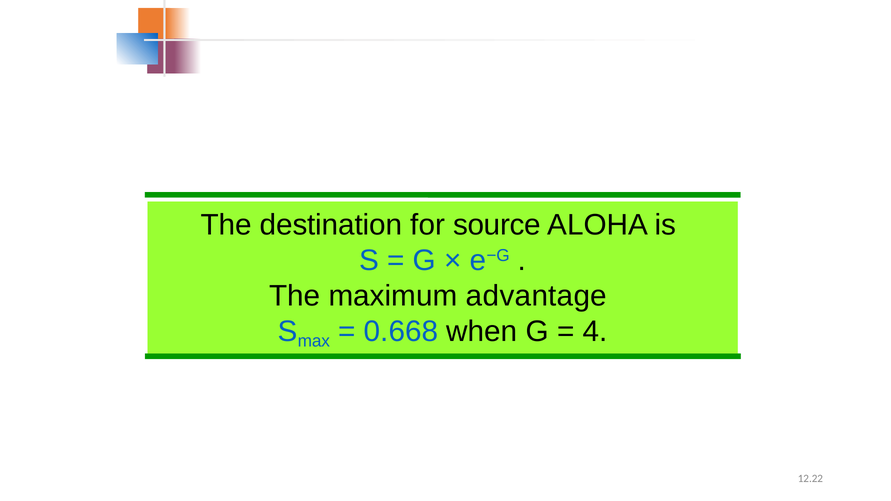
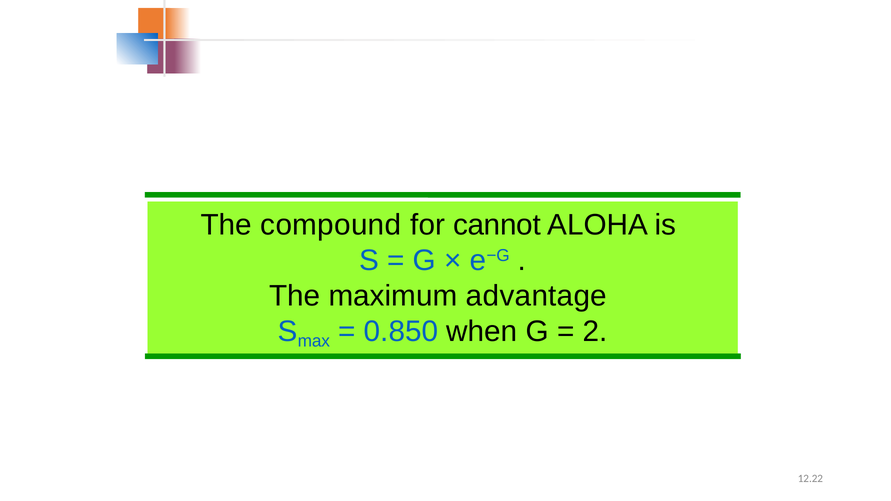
destination: destination -> compound
source: source -> cannot
0.668: 0.668 -> 0.850
4: 4 -> 2
